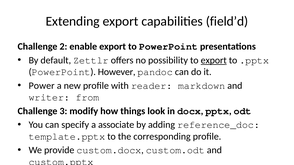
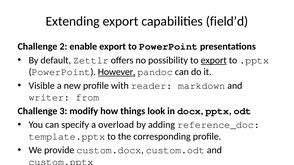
However underline: none -> present
Power: Power -> Visible
associate: associate -> overload
